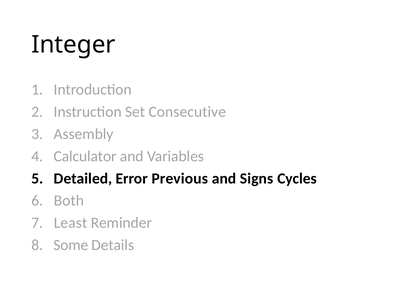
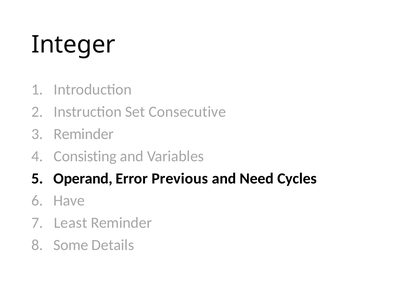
Assembly at (84, 134): Assembly -> Reminder
Calculator: Calculator -> Consisting
Detailed: Detailed -> Operand
Signs: Signs -> Need
Both: Both -> Have
